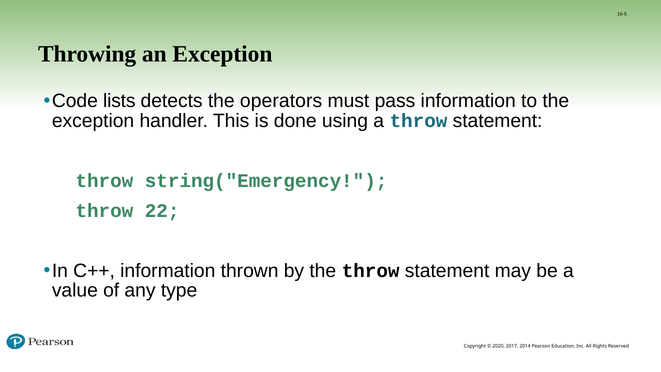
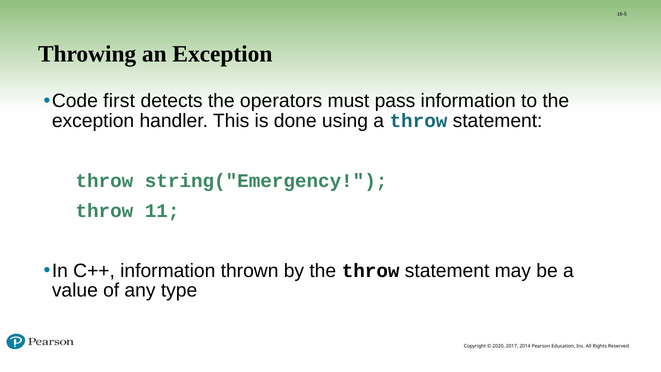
lists: lists -> first
22: 22 -> 11
